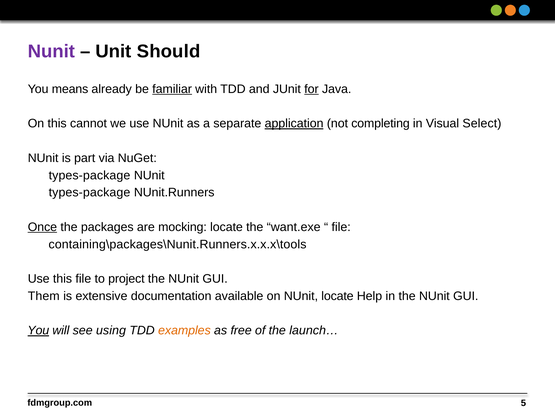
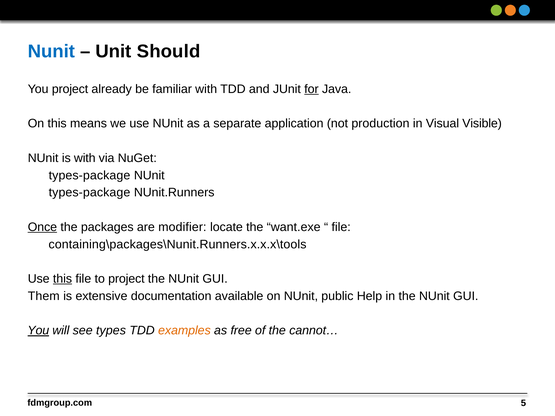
Nunit at (51, 51) colour: purple -> blue
You means: means -> project
familiar underline: present -> none
cannot: cannot -> means
application underline: present -> none
completing: completing -> production
Select: Select -> Visible
is part: part -> with
mocking: mocking -> modifier
this at (63, 279) underline: none -> present
NUnit locate: locate -> public
using: using -> types
launch…: launch… -> cannot…
